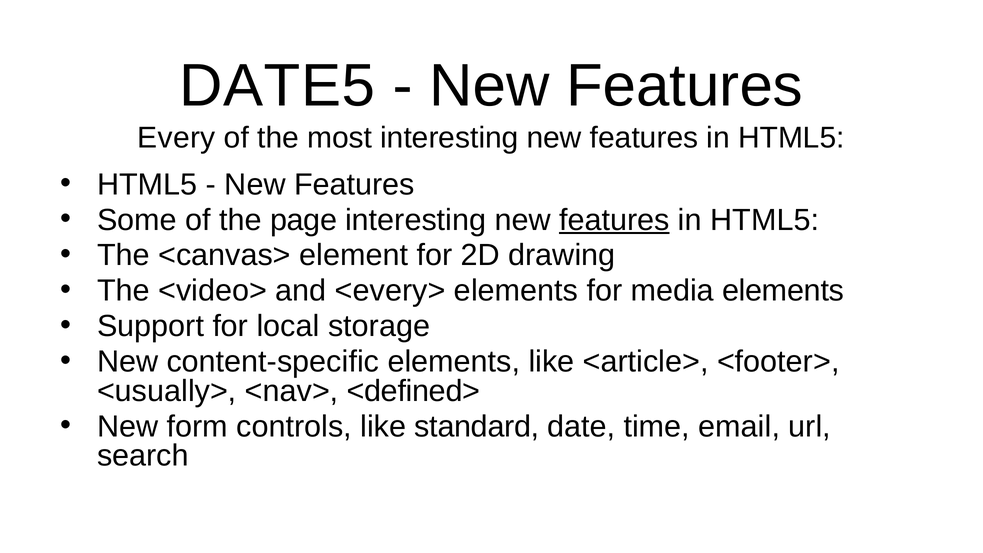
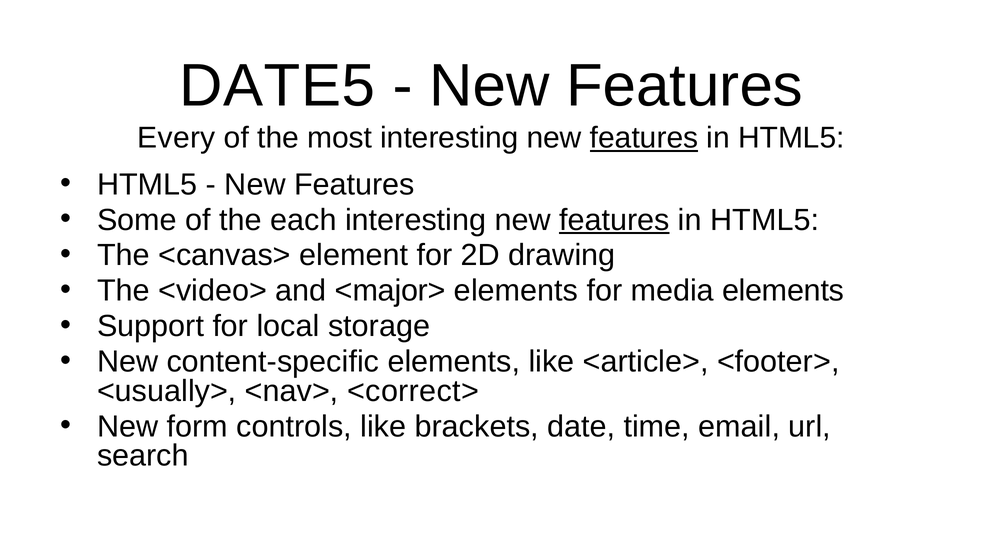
features at (644, 138) underline: none -> present
page: page -> each
<every>: <every> -> <major>
<defined>: <defined> -> <correct>
standard: standard -> brackets
